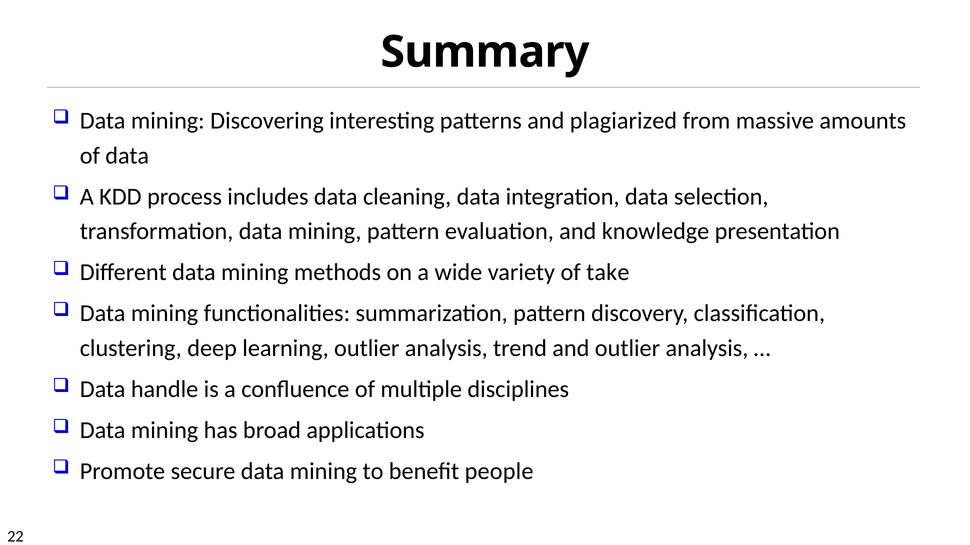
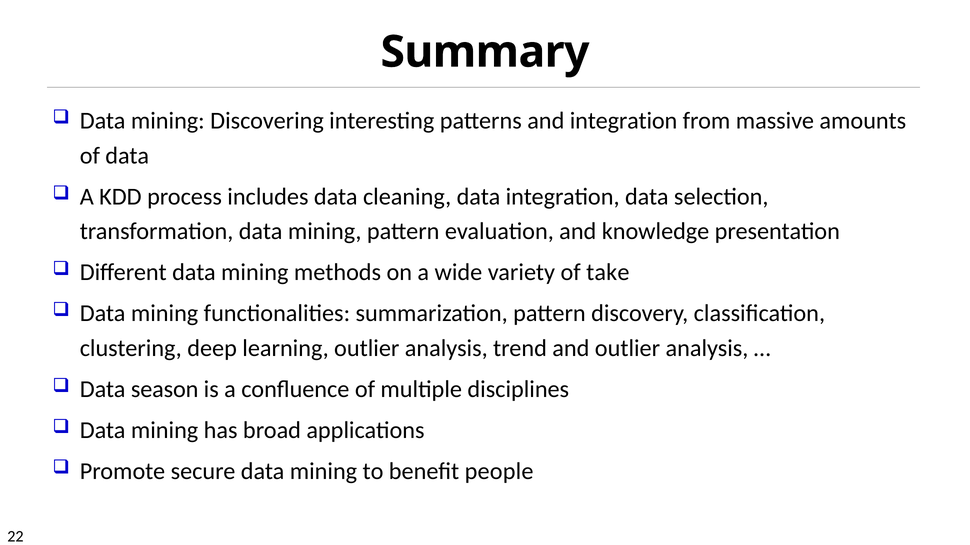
and plagiarized: plagiarized -> integration
handle: handle -> season
